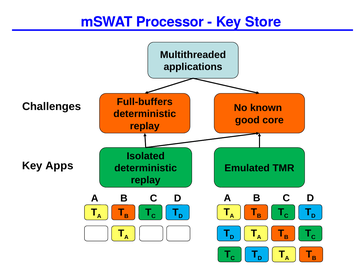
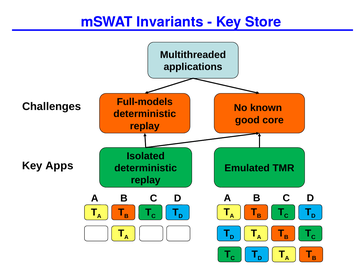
Processor: Processor -> Invariants
Full-buffers: Full-buffers -> Full-models
